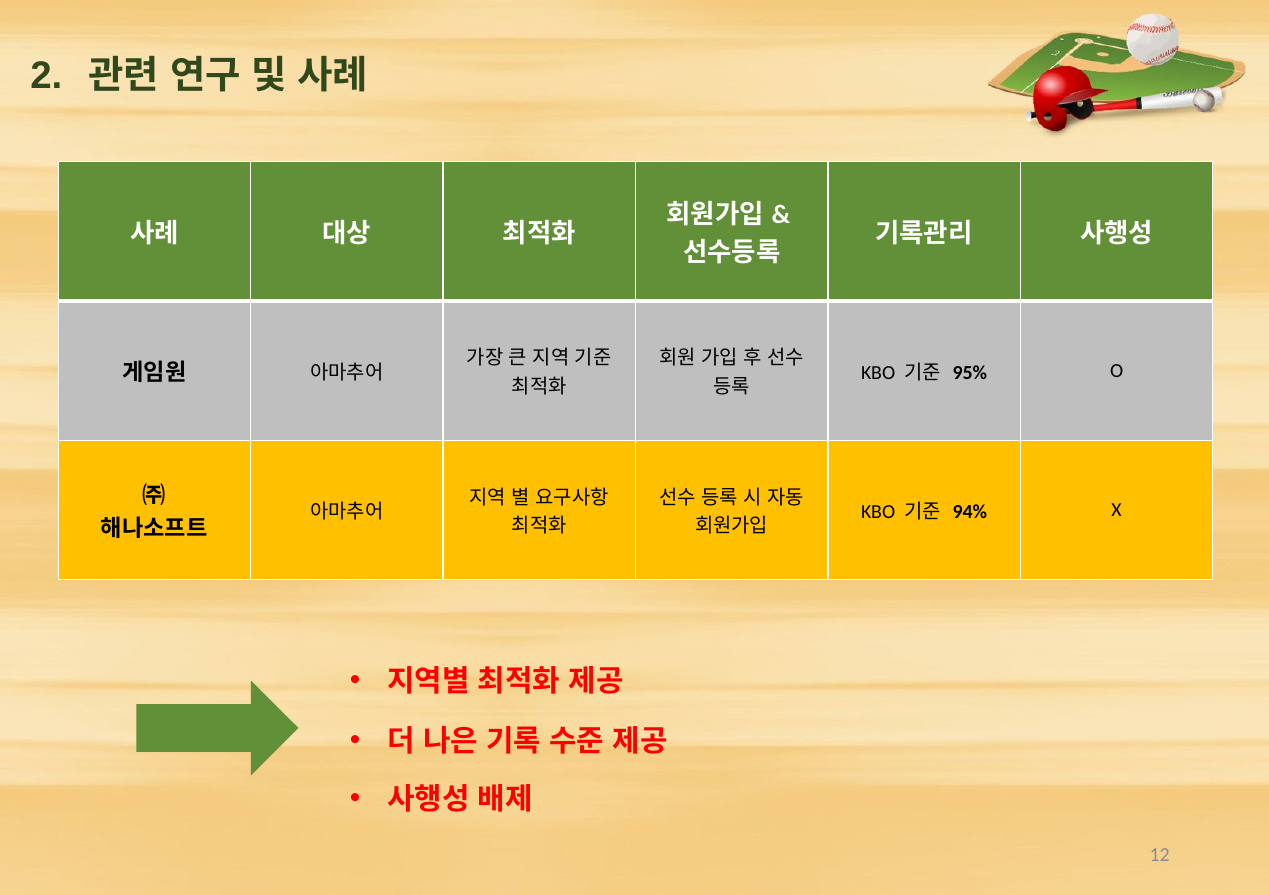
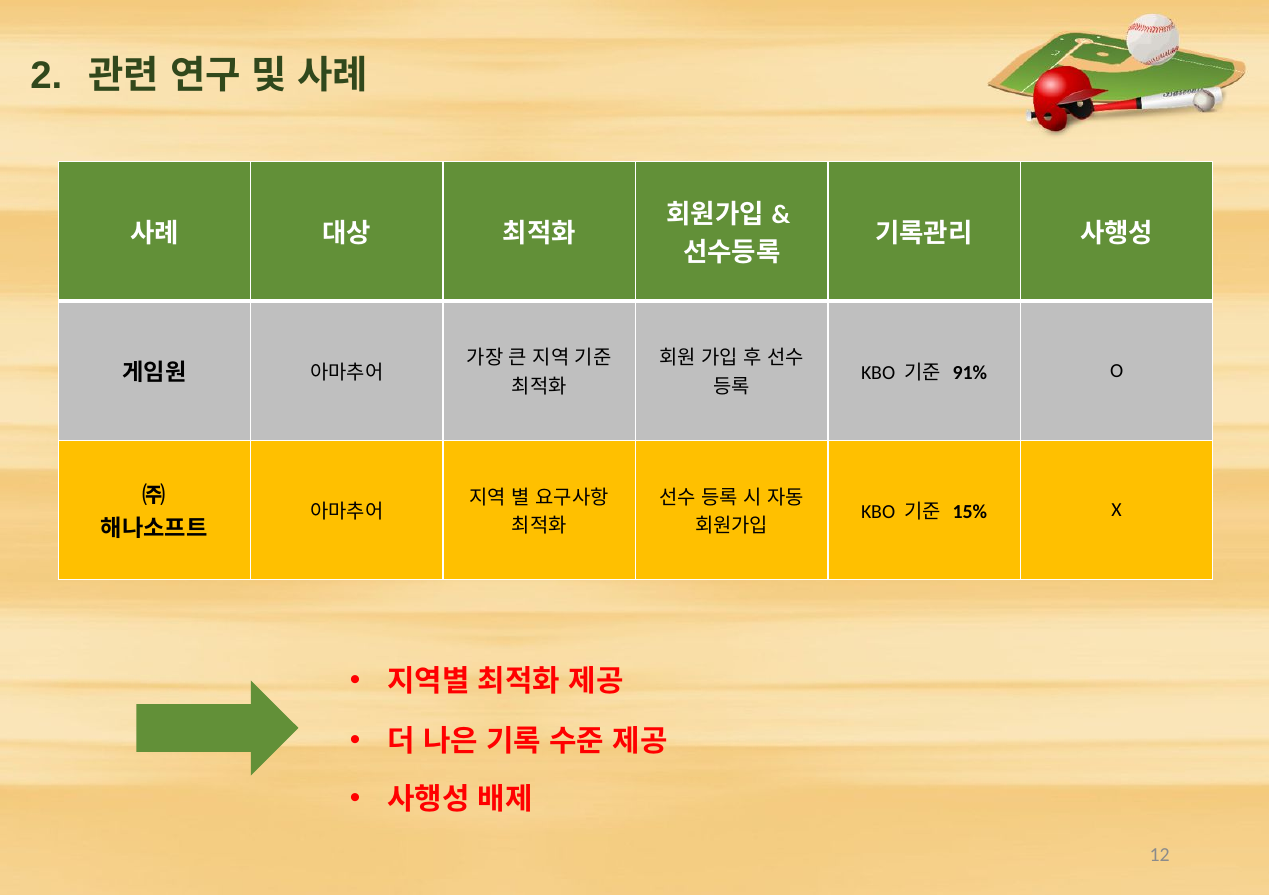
95%: 95% -> 91%
94%: 94% -> 15%
